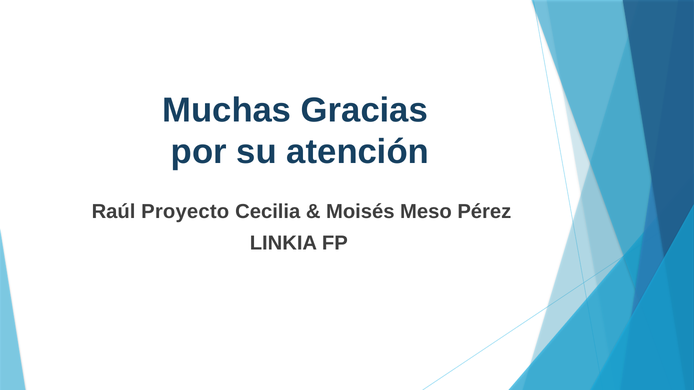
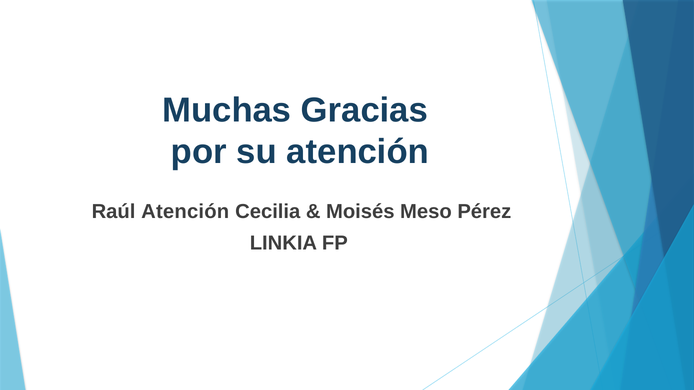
Raúl Proyecto: Proyecto -> Atención
